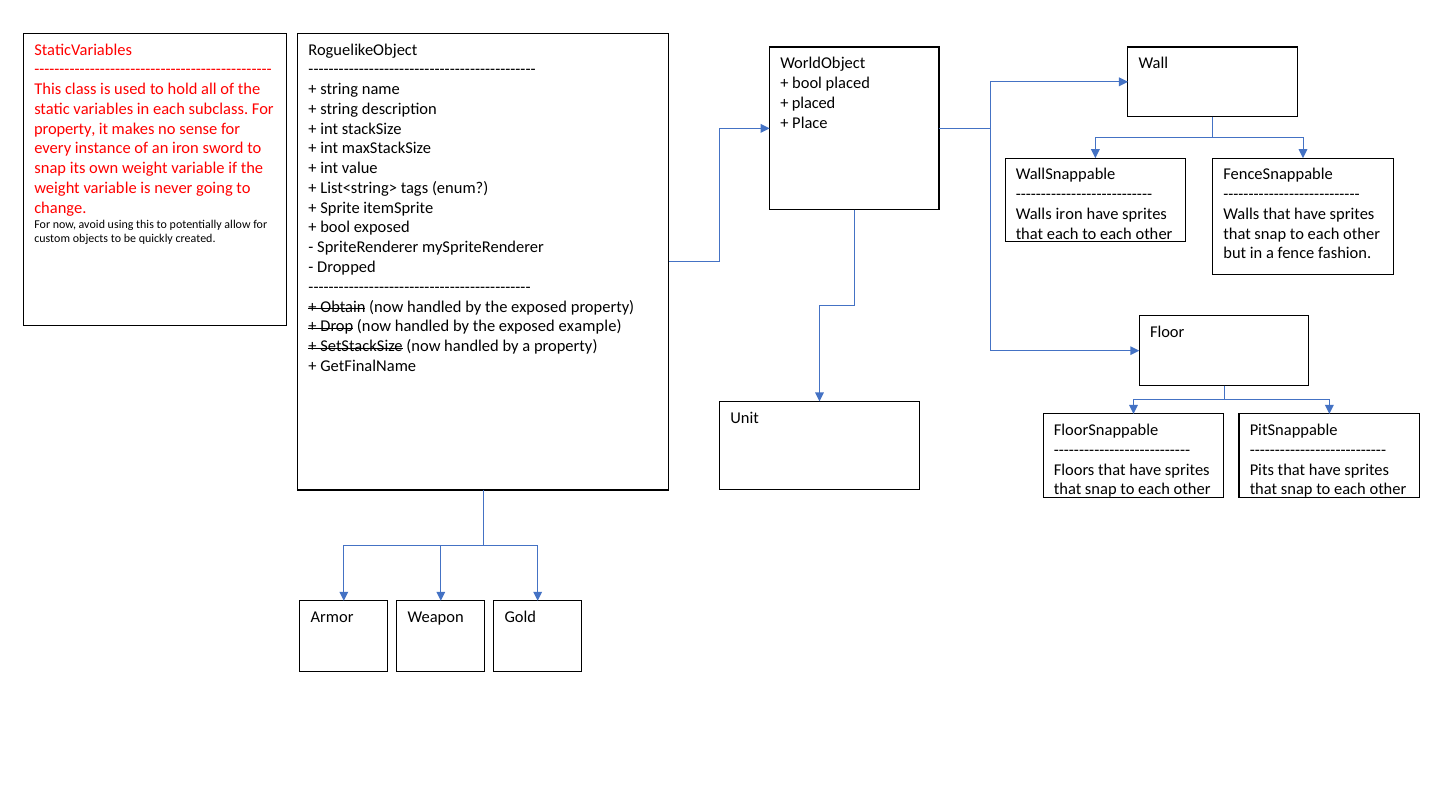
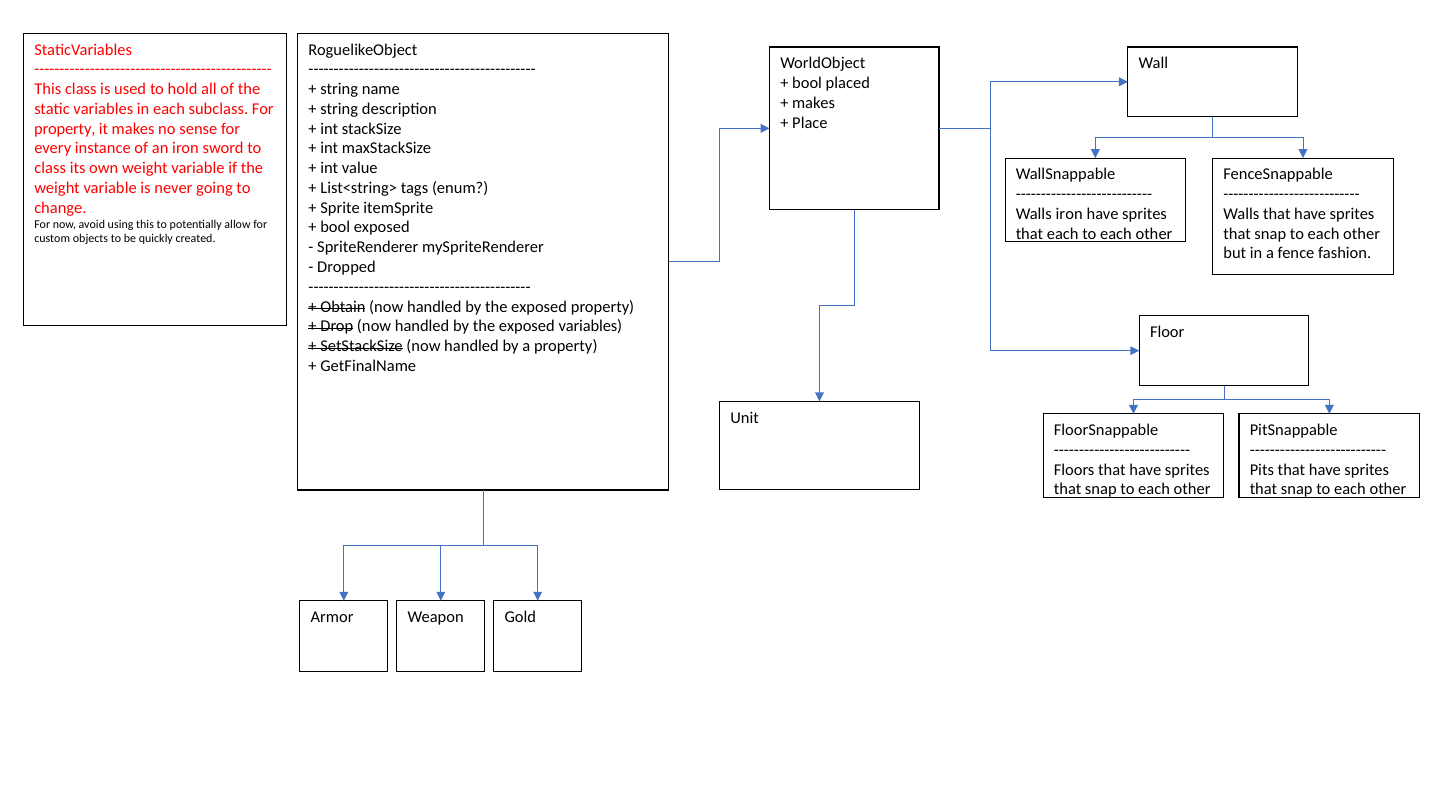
placed at (814, 103): placed -> makes
snap at (50, 168): snap -> class
exposed example: example -> variables
